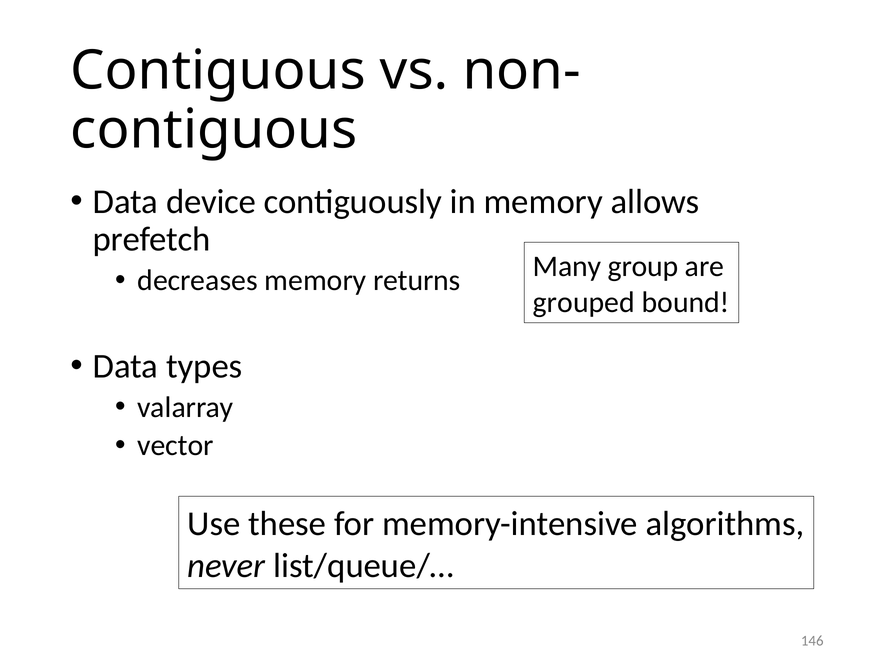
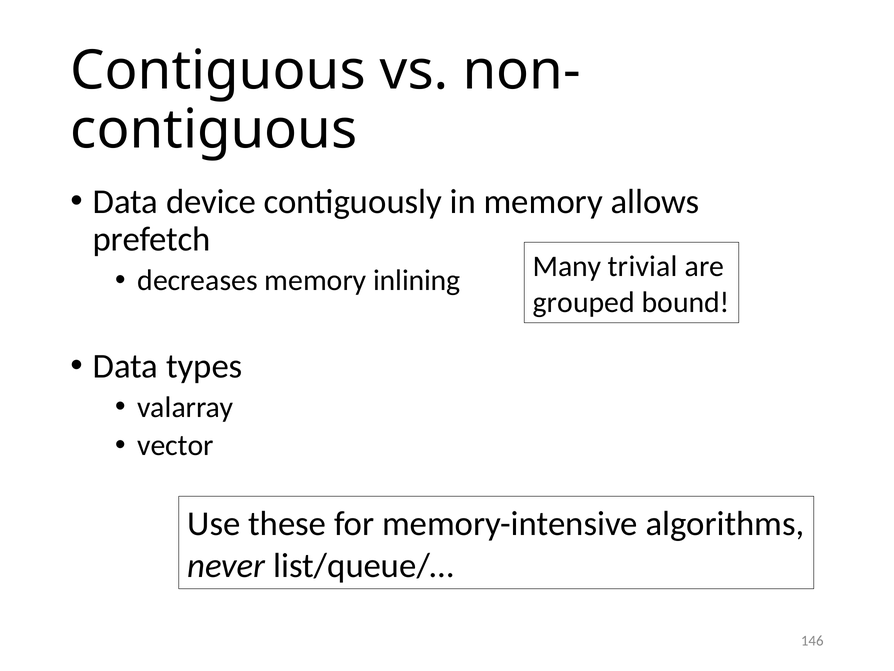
group: group -> trivial
returns: returns -> inlining
